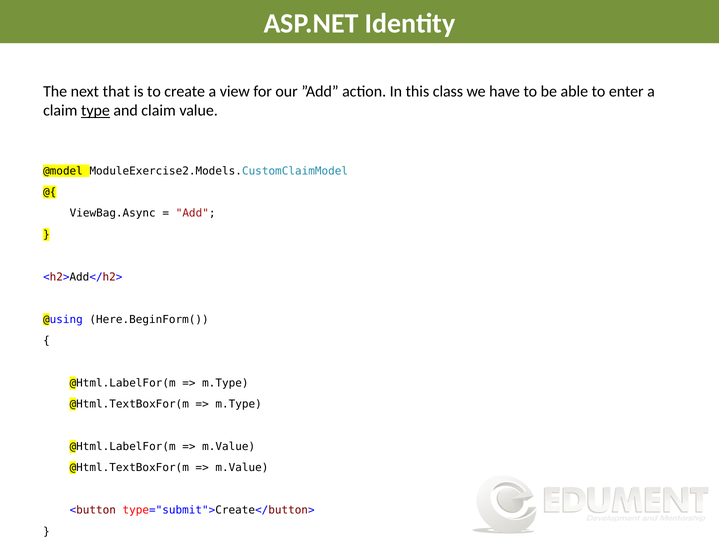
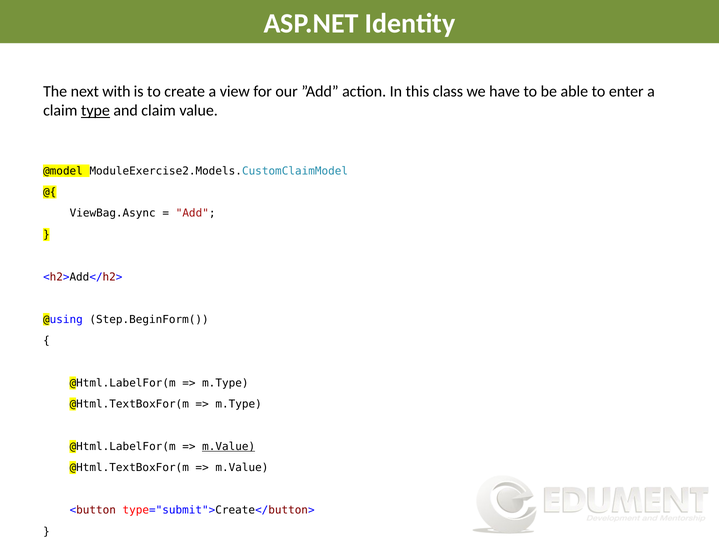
that: that -> with
Here.BeginForm(: Here.BeginForm( -> Step.BeginForm(
m.Value at (229, 446) underline: none -> present
